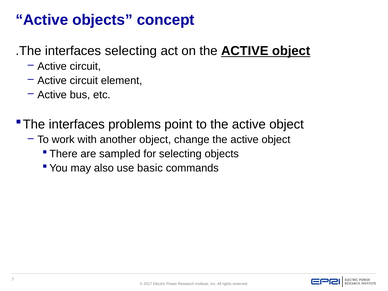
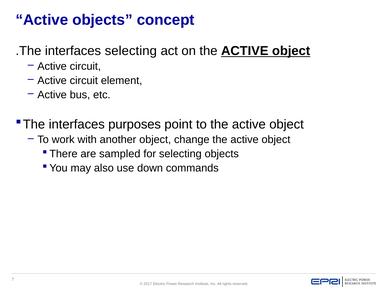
problems: problems -> purposes
basic: basic -> down
